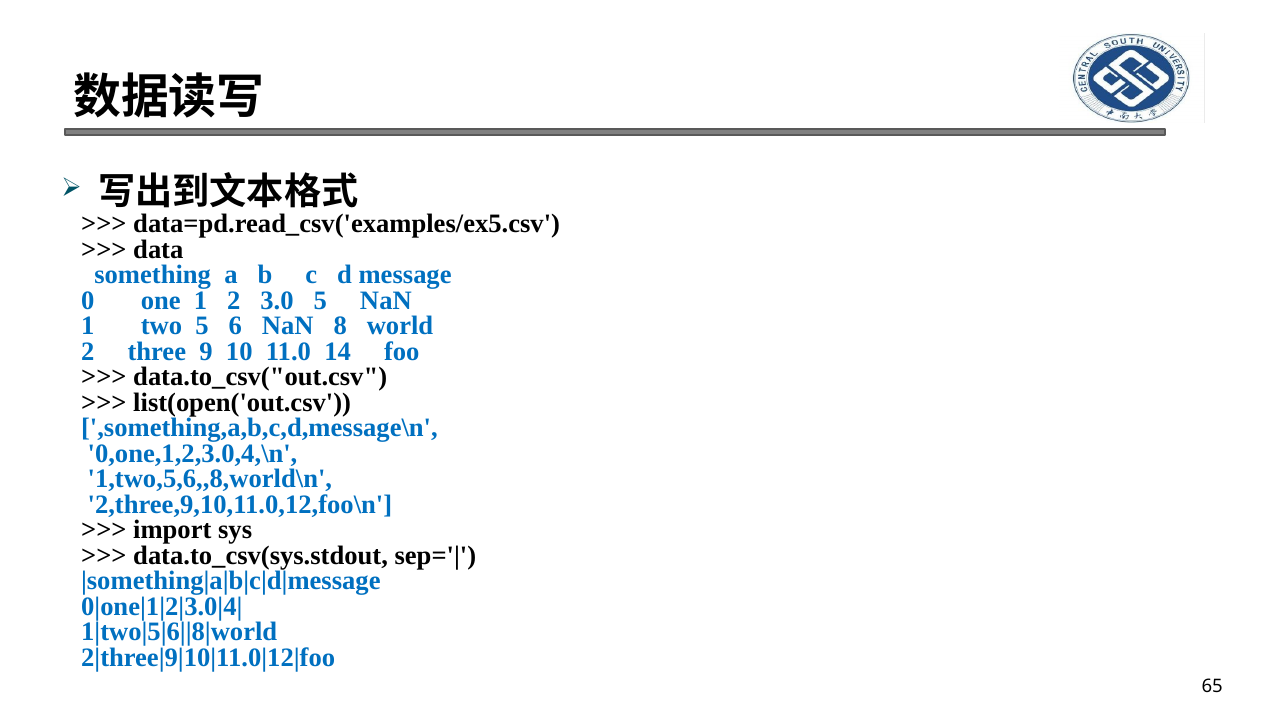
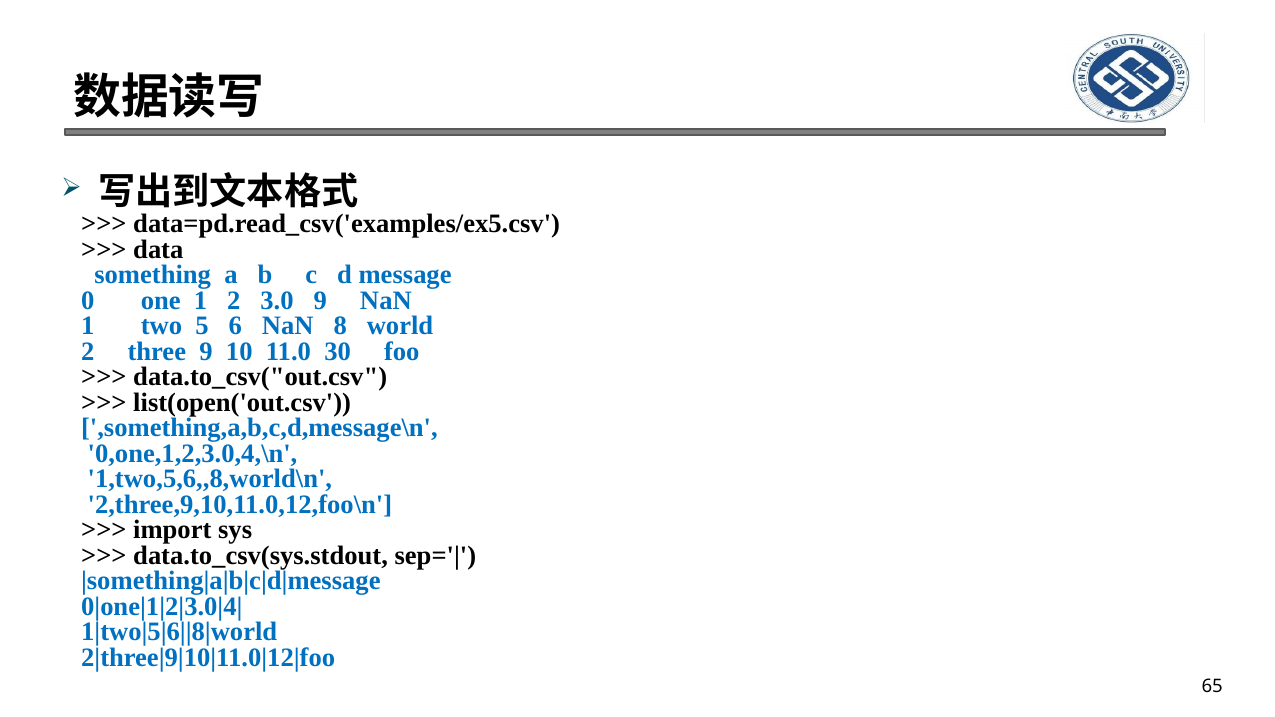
3.0 5: 5 -> 9
14: 14 -> 30
